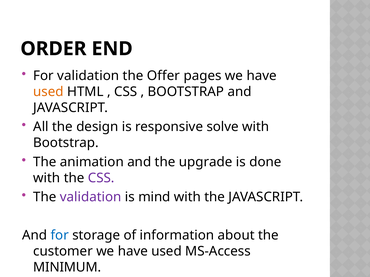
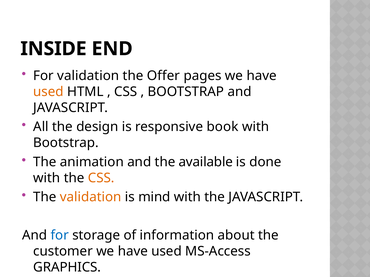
ORDER: ORDER -> INSIDE
solve: solve -> book
upgrade: upgrade -> available
CSS at (101, 178) colour: purple -> orange
validation at (91, 197) colour: purple -> orange
MINIMUM: MINIMUM -> GRAPHICS
